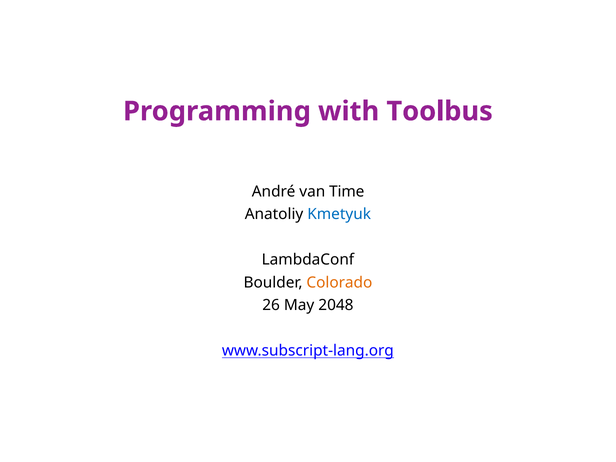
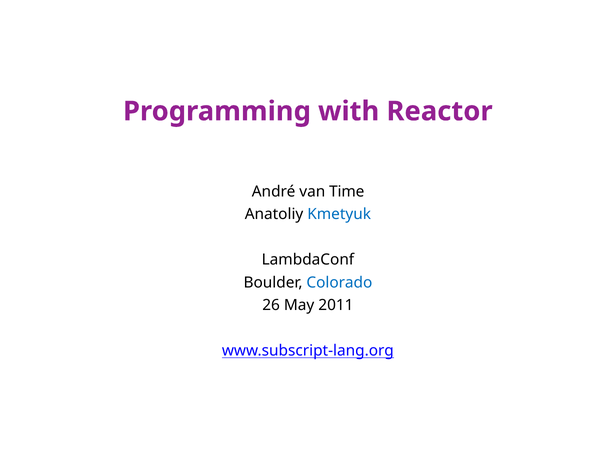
Toolbus: Toolbus -> Reactor
Colorado colour: orange -> blue
2048: 2048 -> 2011
